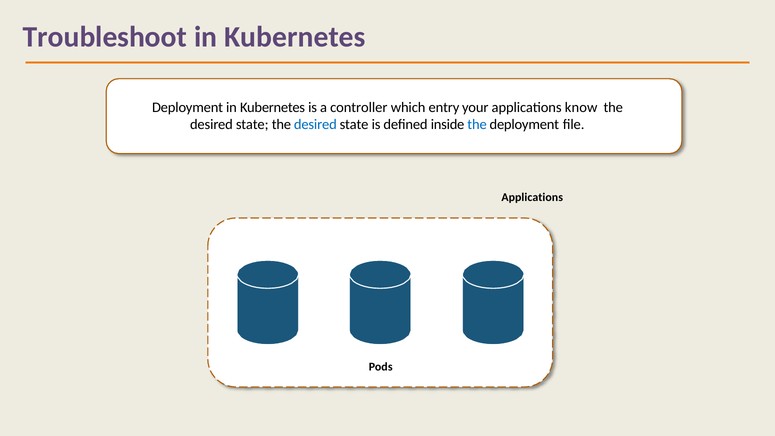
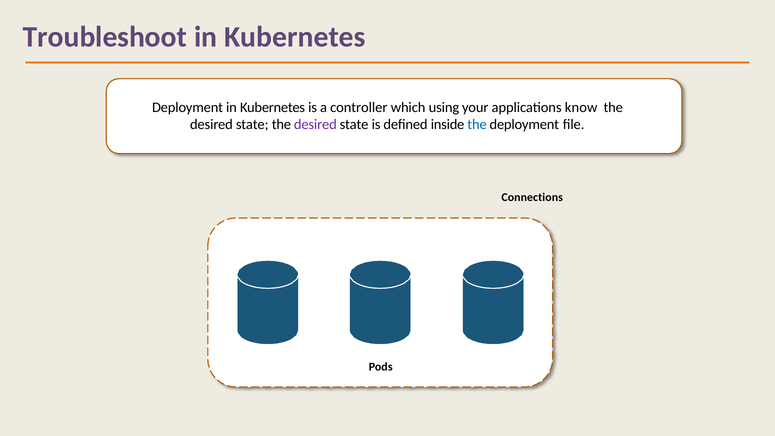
entry: entry -> using
desired at (315, 125) colour: blue -> purple
Applications at (532, 197): Applications -> Connections
